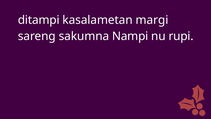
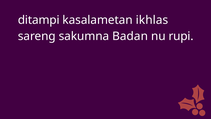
margi: margi -> ikhlas
Nampi: Nampi -> Badan
